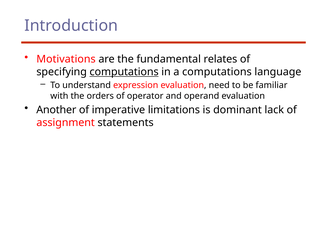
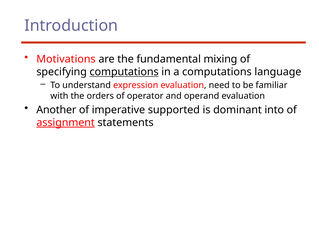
relates: relates -> mixing
limitations: limitations -> supported
lack: lack -> into
assignment underline: none -> present
